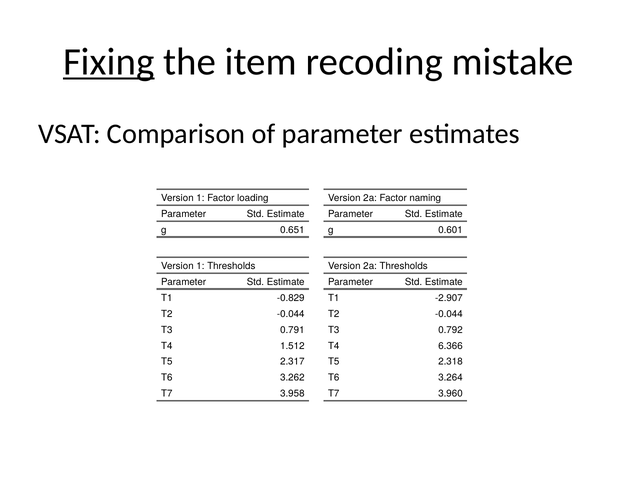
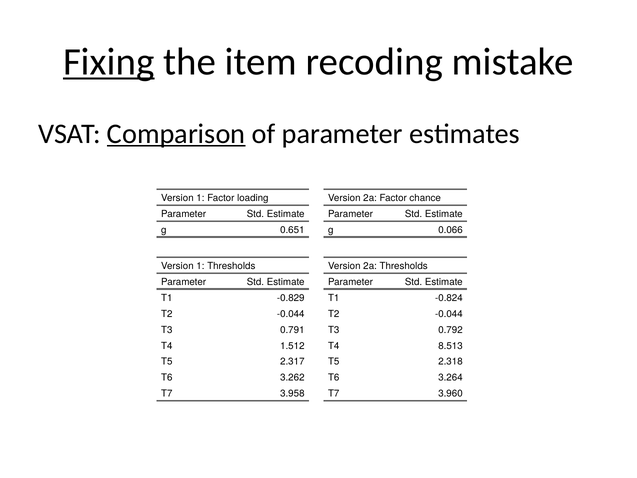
Comparison underline: none -> present
naming: naming -> chance
0.601: 0.601 -> 0.066
-2.907: -2.907 -> -0.824
6.366: 6.366 -> 8.513
